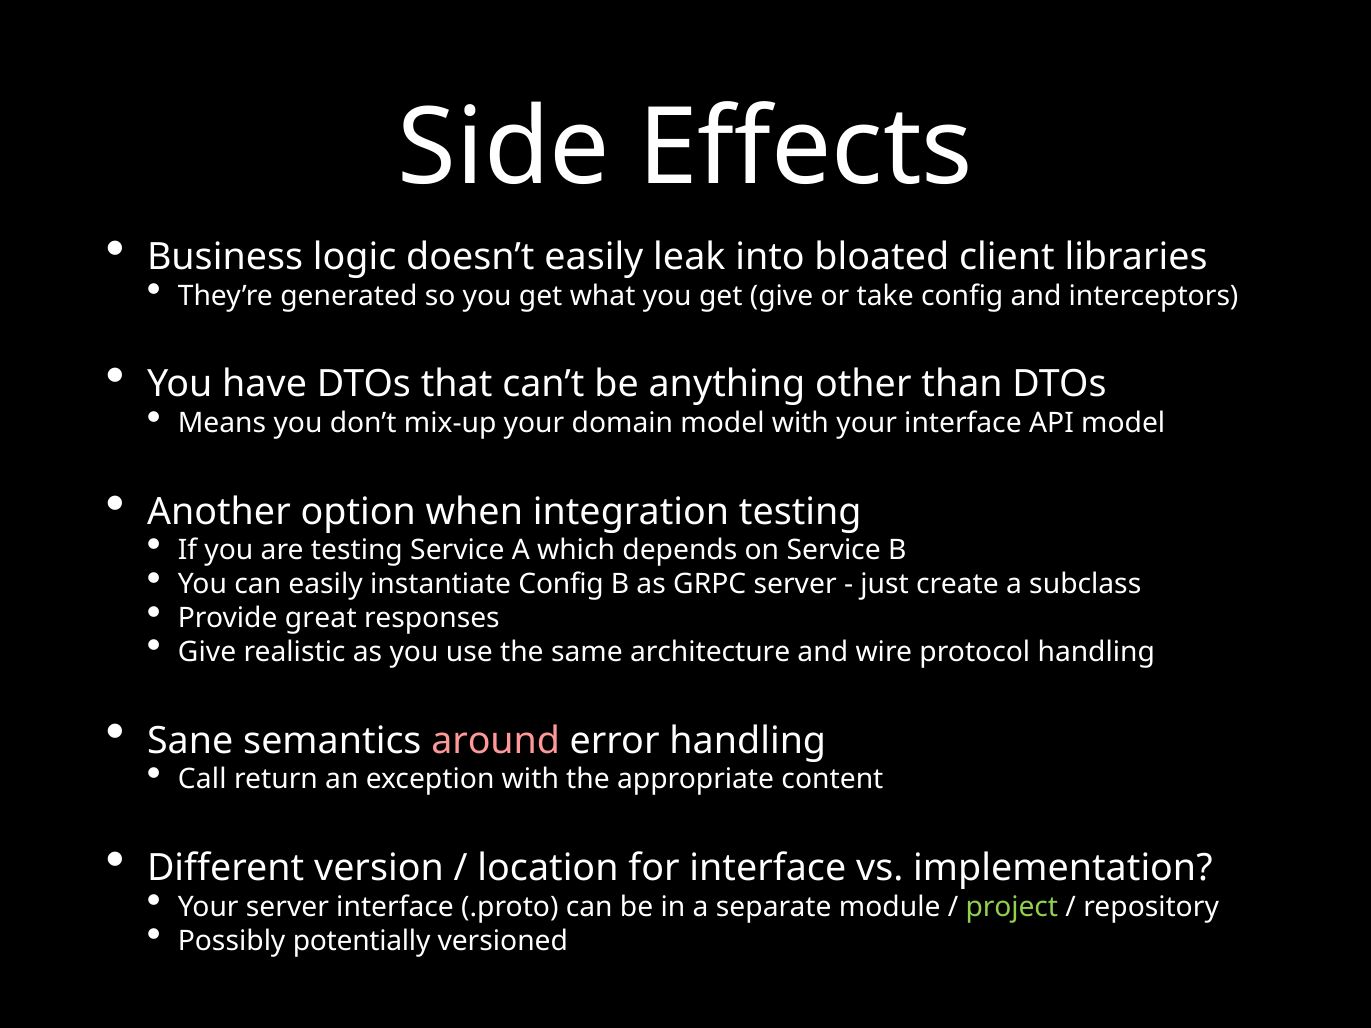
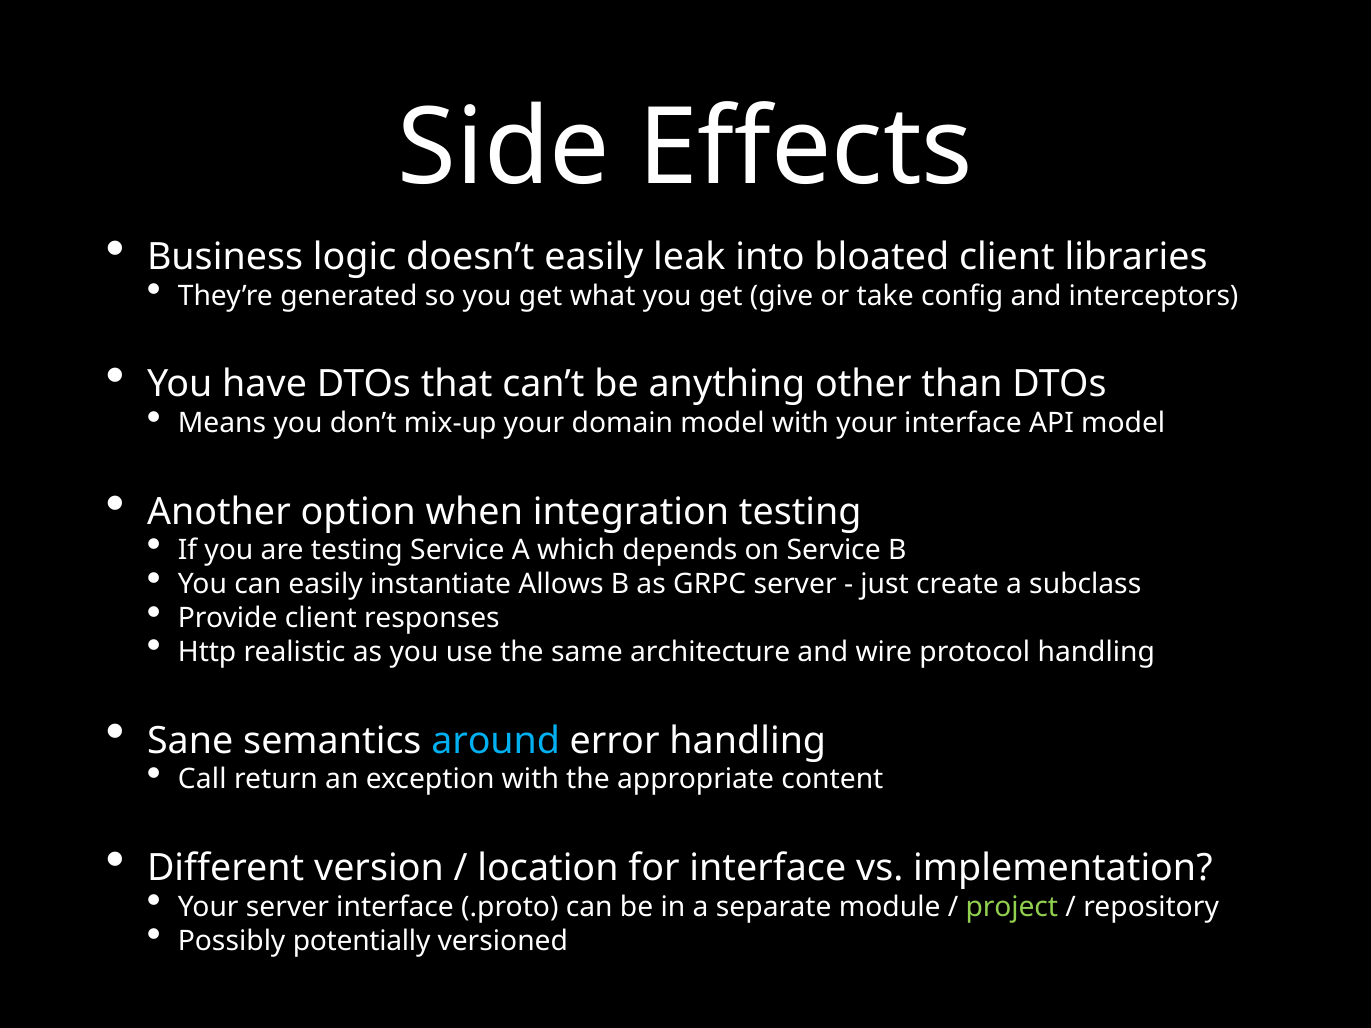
instantiate Config: Config -> Allows
Provide great: great -> client
Give at (207, 652): Give -> Http
around colour: pink -> light blue
